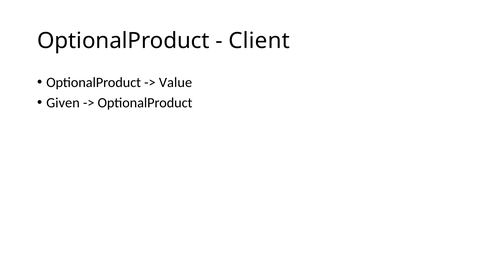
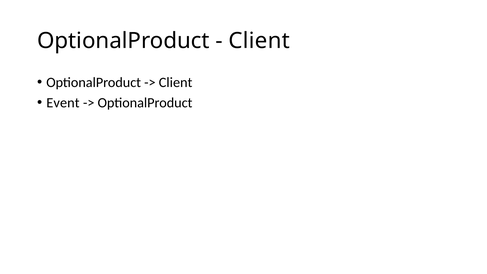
Value at (176, 82): Value -> Client
Given: Given -> Event
